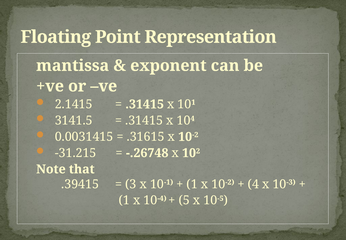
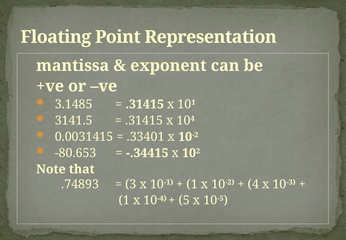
2.1415: 2.1415 -> 3.1485
.31615: .31615 -> .33401
-31.215: -31.215 -> -80.653
-.26748: -.26748 -> -.34415
.39415: .39415 -> .74893
